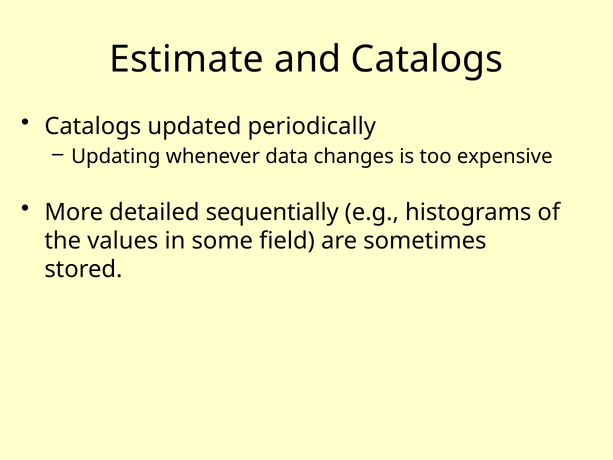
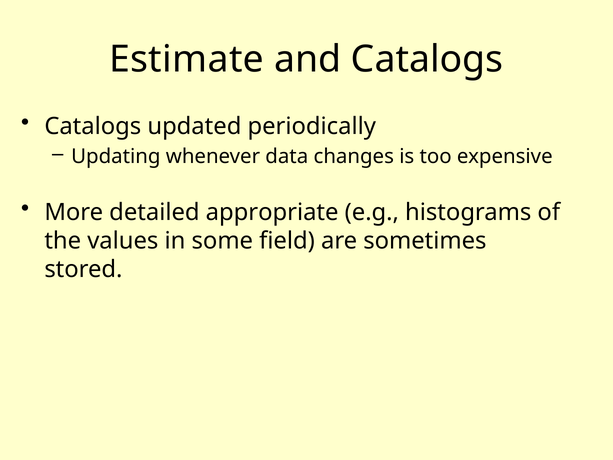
sequentially: sequentially -> appropriate
